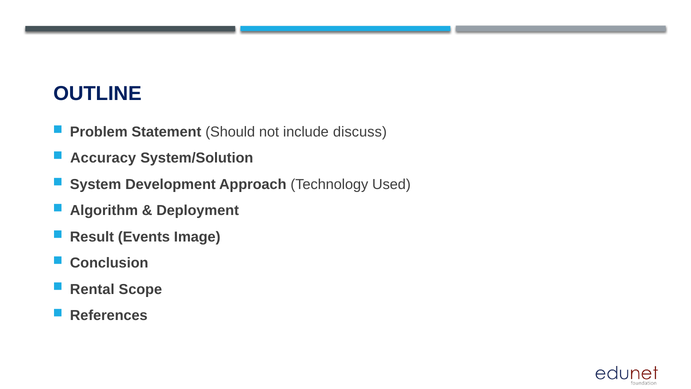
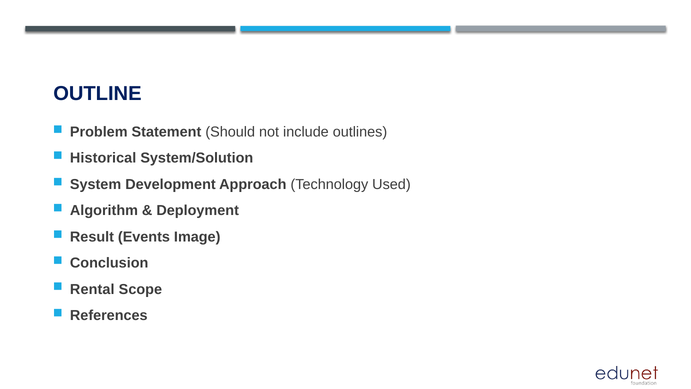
discuss: discuss -> outlines
Accuracy: Accuracy -> Historical
